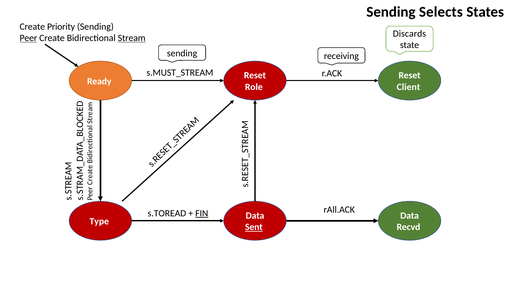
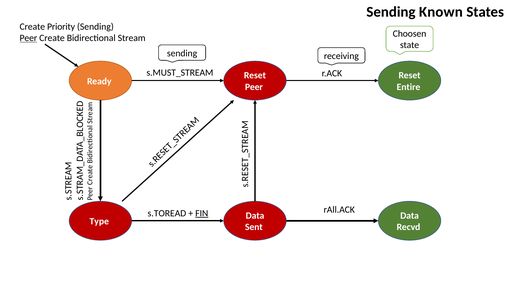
Selects: Selects -> Known
Discards: Discards -> Choosen
Stream underline: present -> none
Role at (254, 87): Role -> Peer
Client: Client -> Entire
Sent underline: present -> none
